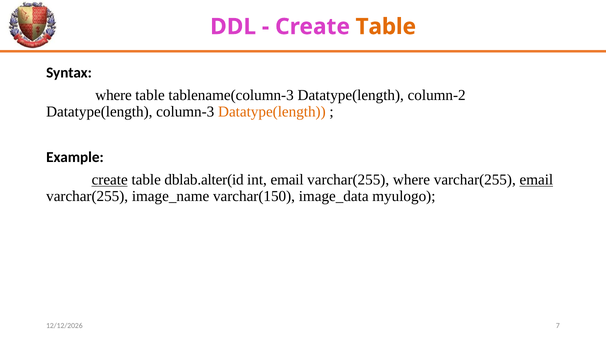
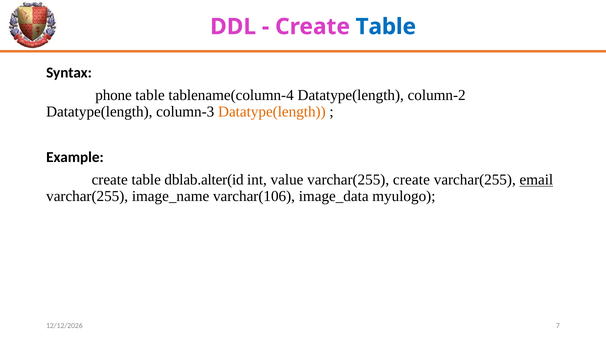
Table at (386, 27) colour: orange -> blue
where at (114, 95): where -> phone
tablename(column-3: tablename(column-3 -> tablename(column-4
create at (110, 180) underline: present -> none
int email: email -> value
varchar(255 where: where -> create
varchar(150: varchar(150 -> varchar(106
